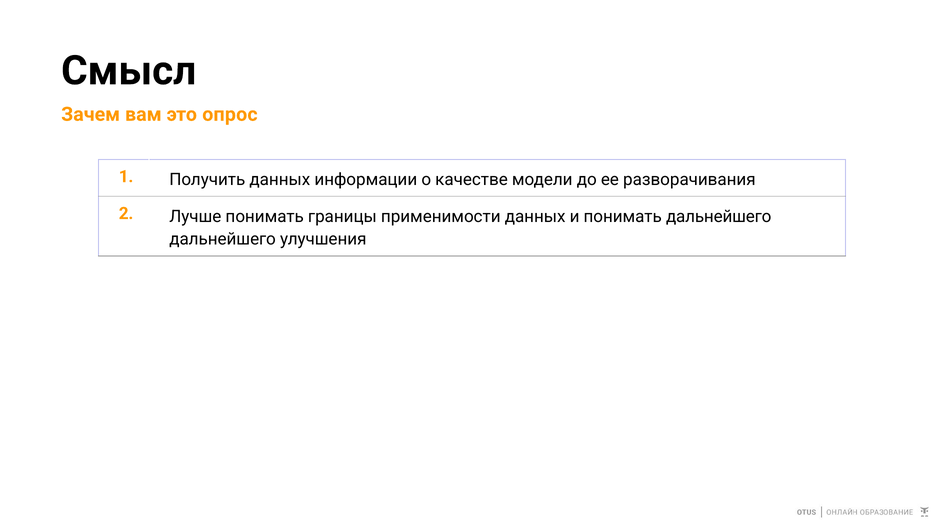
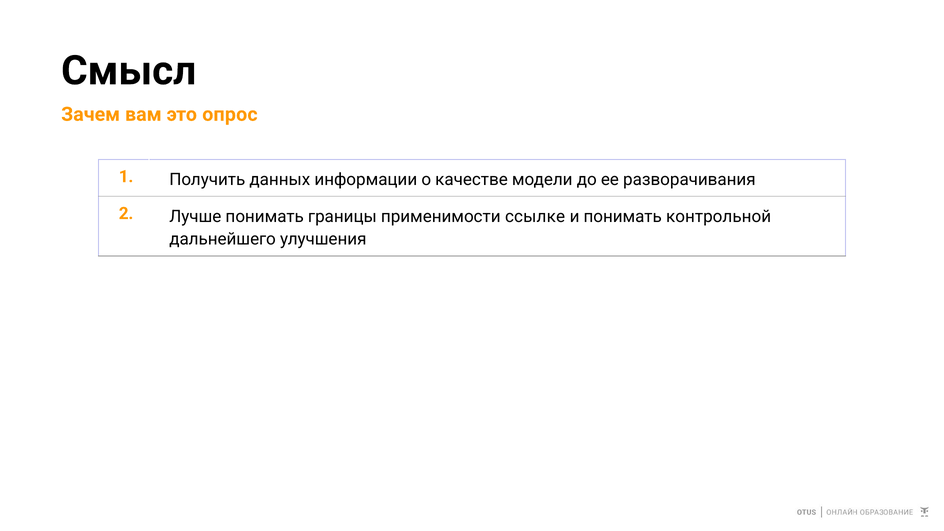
применимости данных: данных -> ссылке
понимать дальнейшего: дальнейшего -> контрольной
